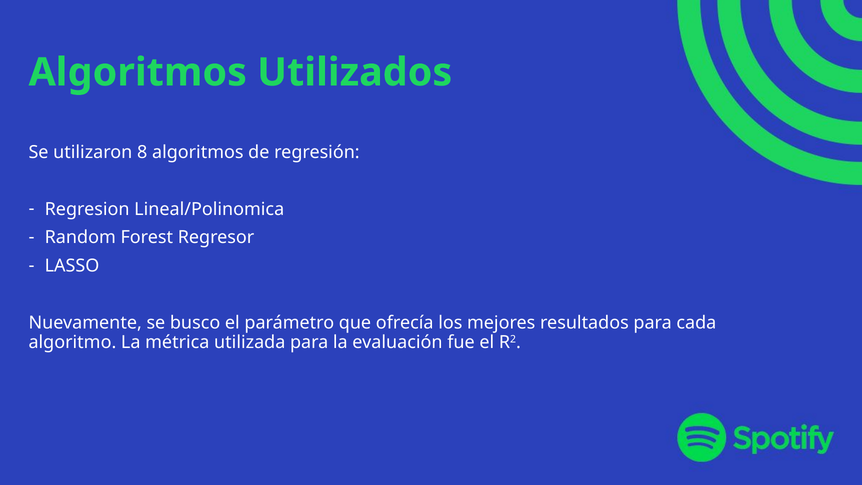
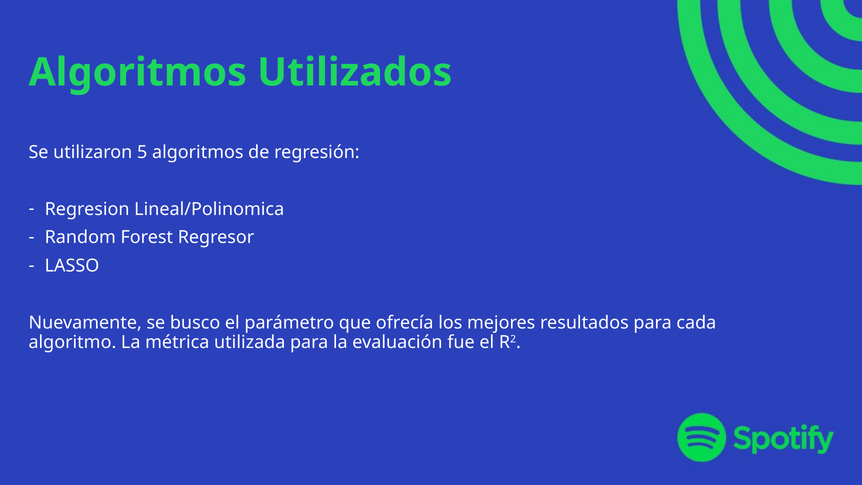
8: 8 -> 5
